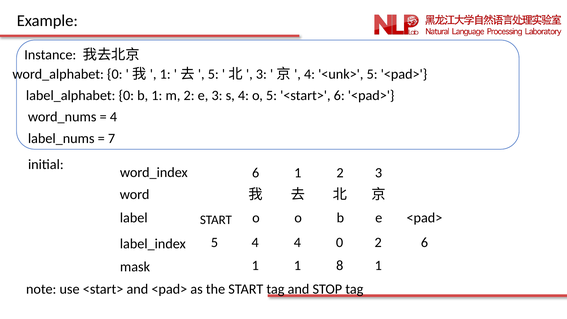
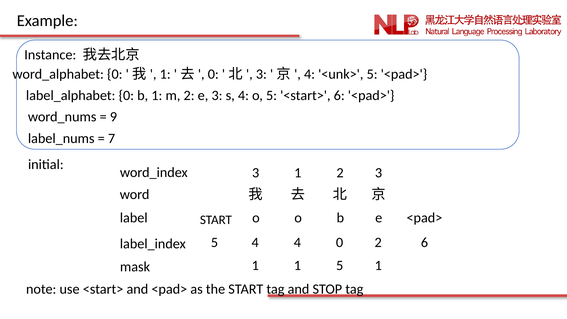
5 at (213, 74): 5 -> 0
4 at (113, 117): 4 -> 9
word_index 6: 6 -> 3
1 8: 8 -> 5
